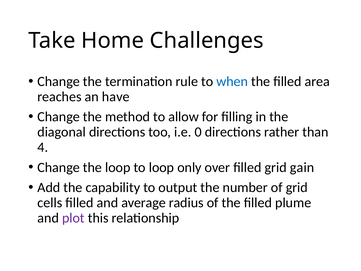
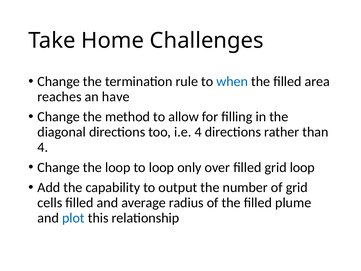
i.e 0: 0 -> 4
grid gain: gain -> loop
plot colour: purple -> blue
